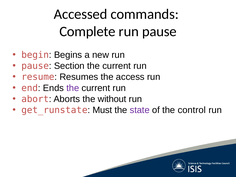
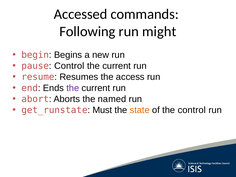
Complete: Complete -> Following
run pause: pause -> might
pause Section: Section -> Control
without: without -> named
state colour: purple -> orange
